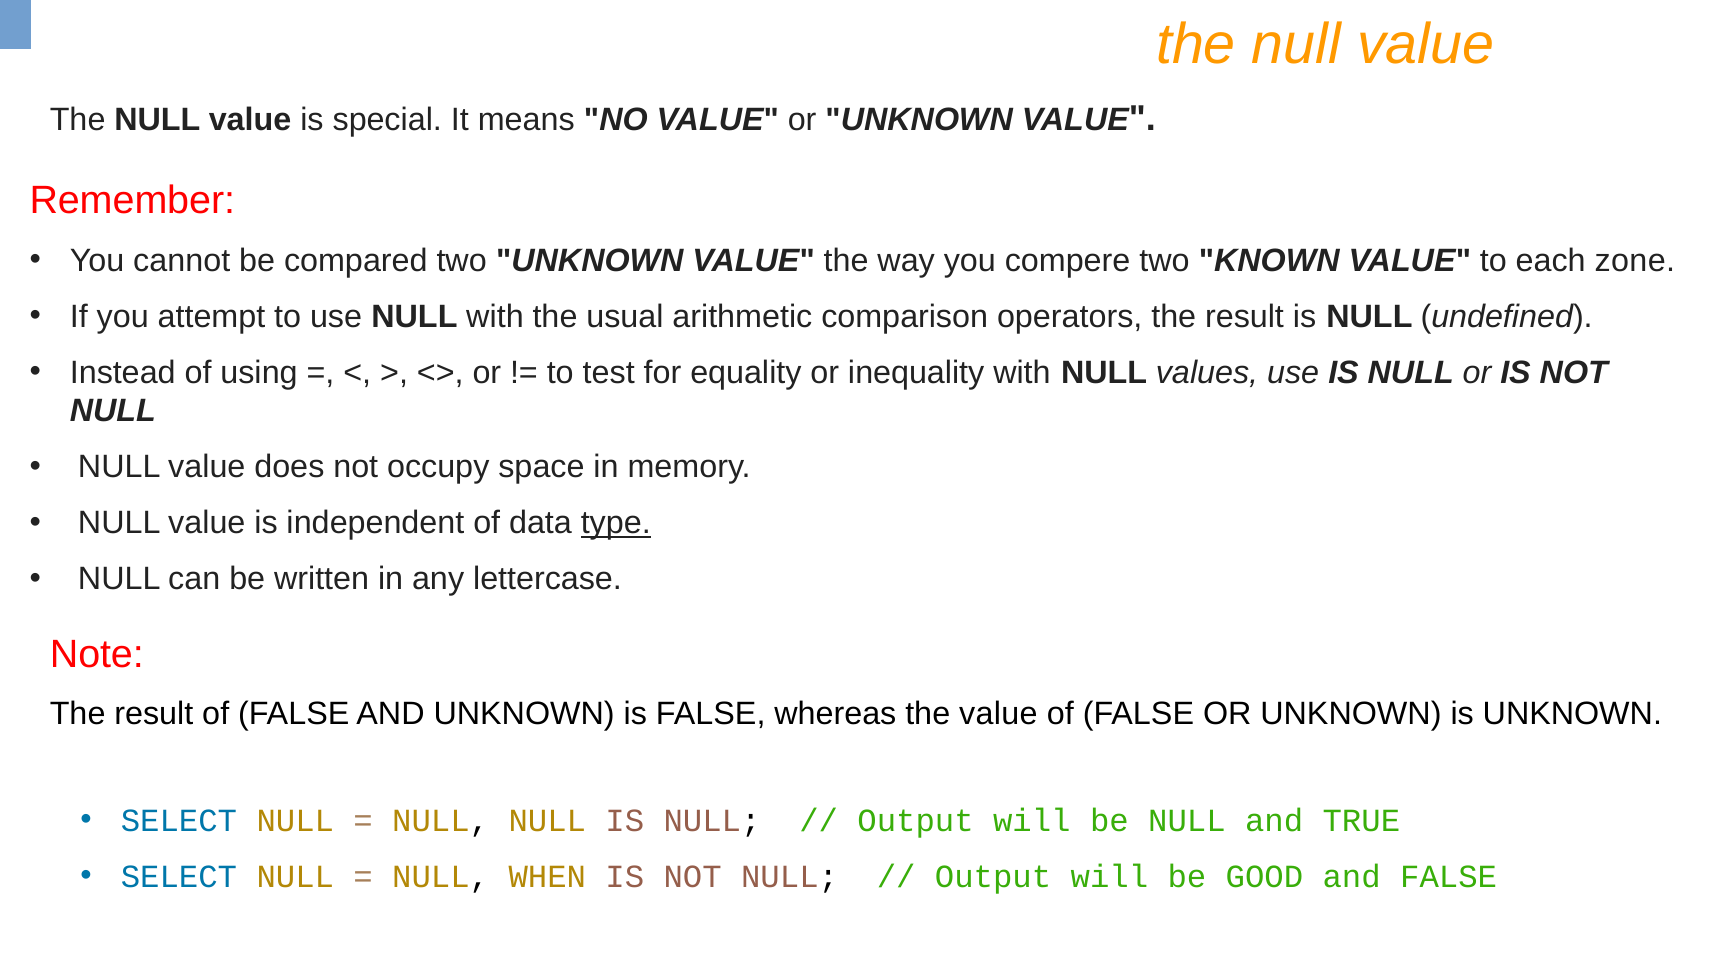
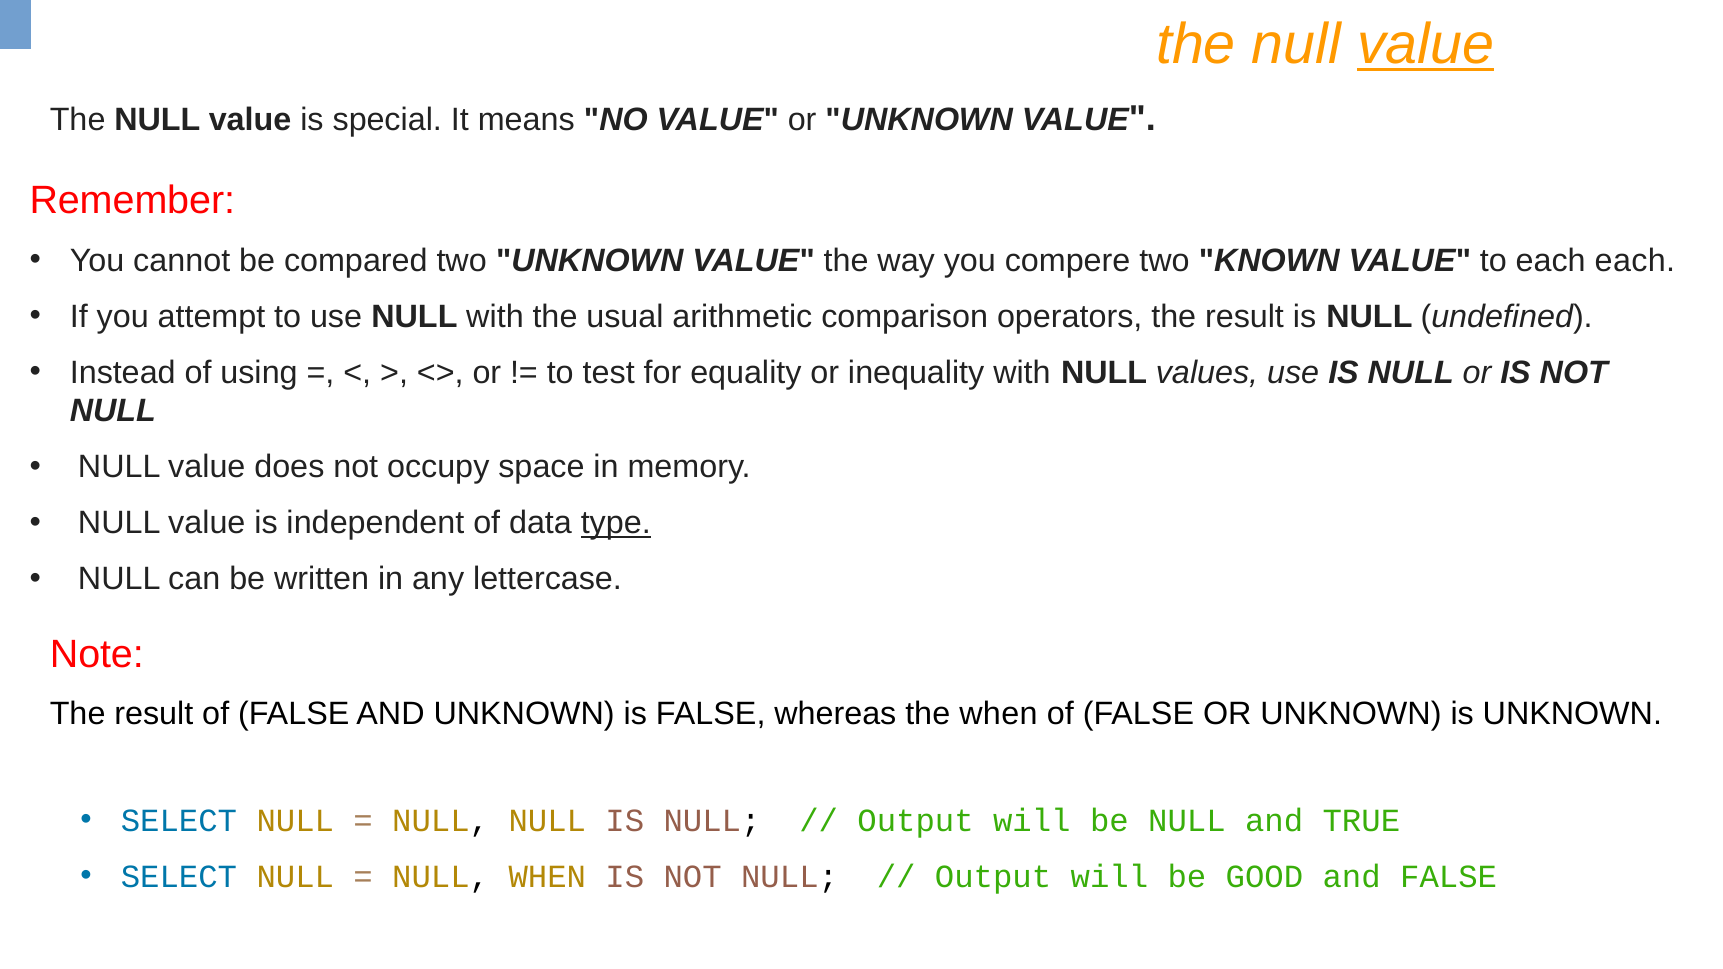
value at (1426, 45) underline: none -> present
each zone: zone -> each
the value: value -> when
